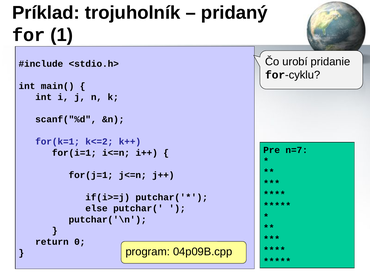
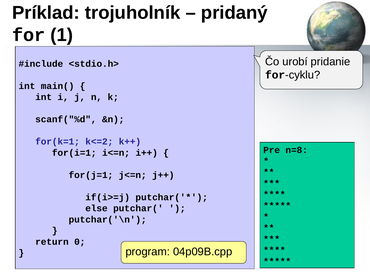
n=7: n=7 -> n=8
